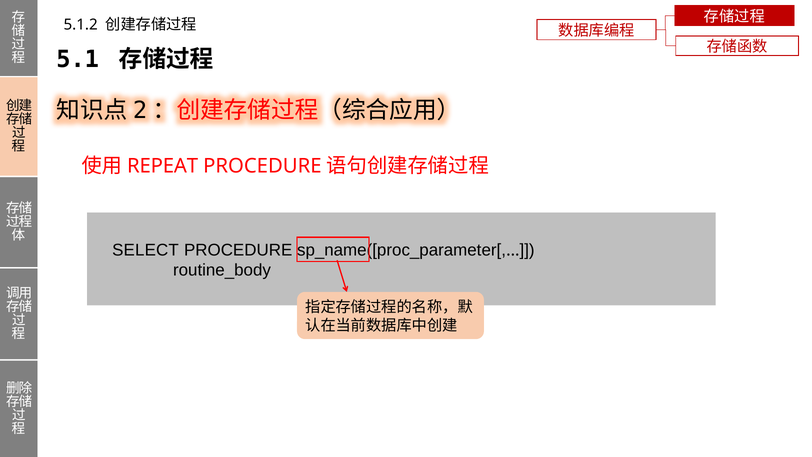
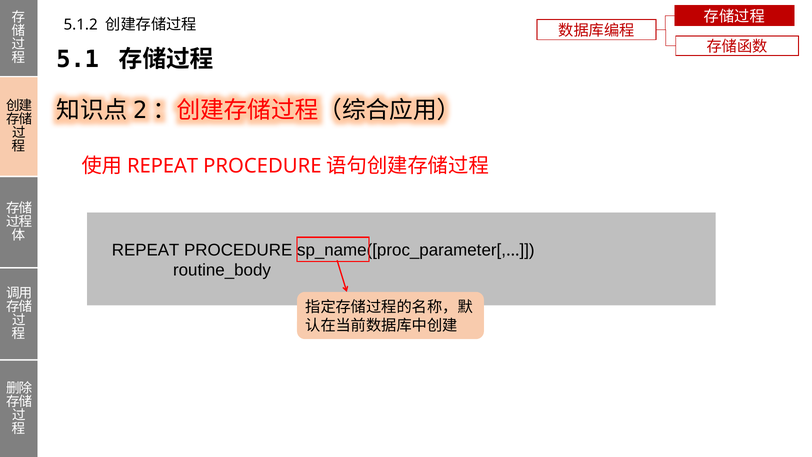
SELECT at (145, 250): SELECT -> REPEAT
